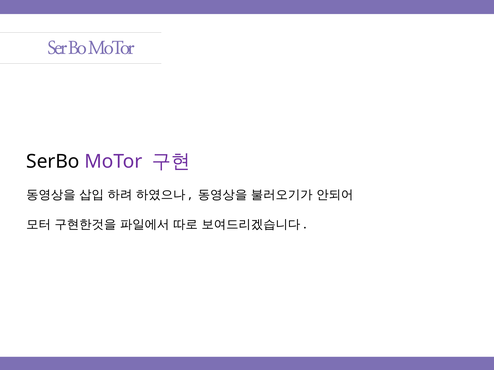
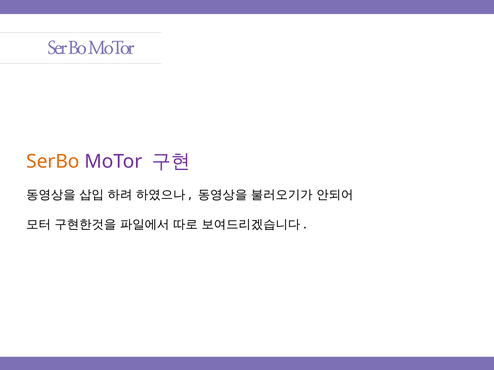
SerBo colour: black -> orange
